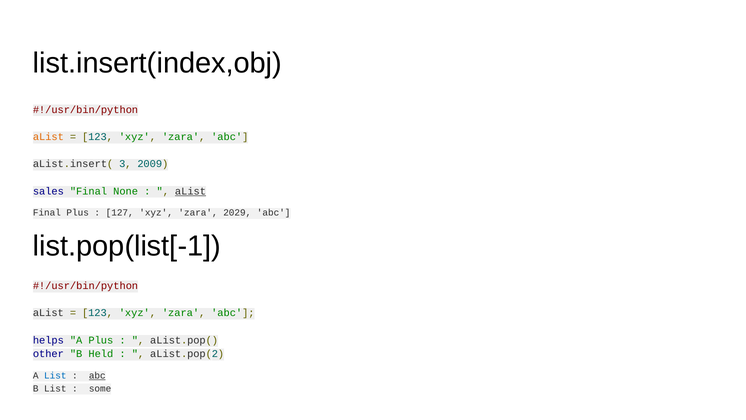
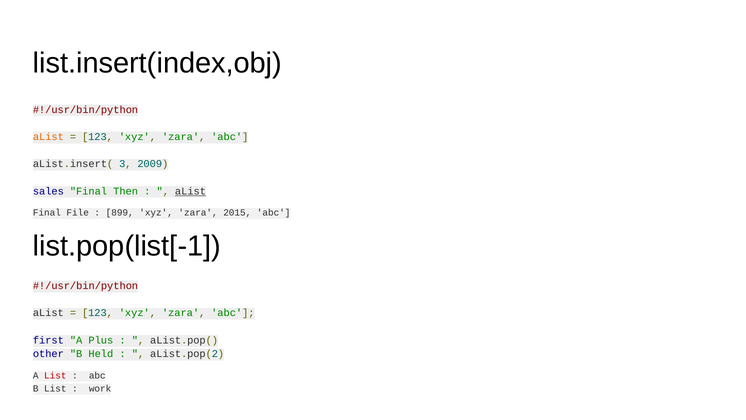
None: None -> Then
Final Plus: Plus -> File
127: 127 -> 899
2029: 2029 -> 2015
helps: helps -> first
List at (55, 375) colour: blue -> red
abc at (97, 375) underline: present -> none
some: some -> work
